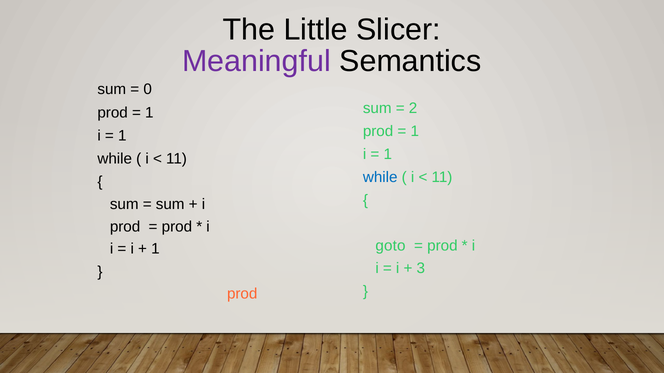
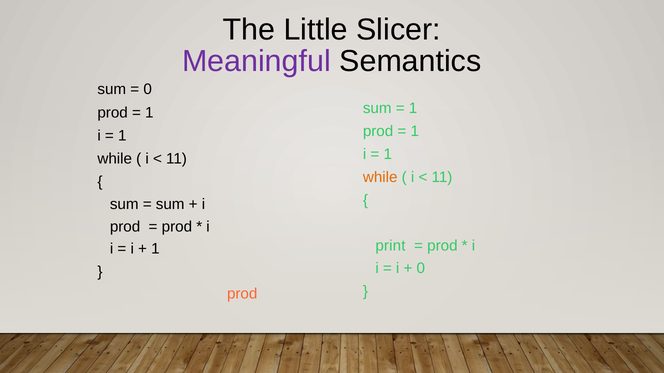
2 at (413, 108): 2 -> 1
while at (380, 178) colour: blue -> orange
goto: goto -> print
3 at (421, 269): 3 -> 0
